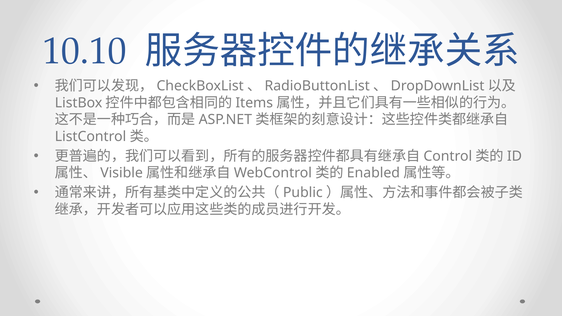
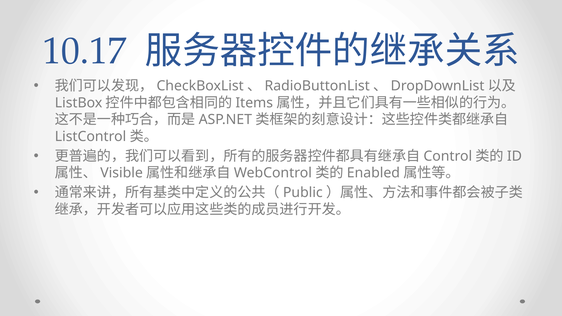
10.10: 10.10 -> 10.17
